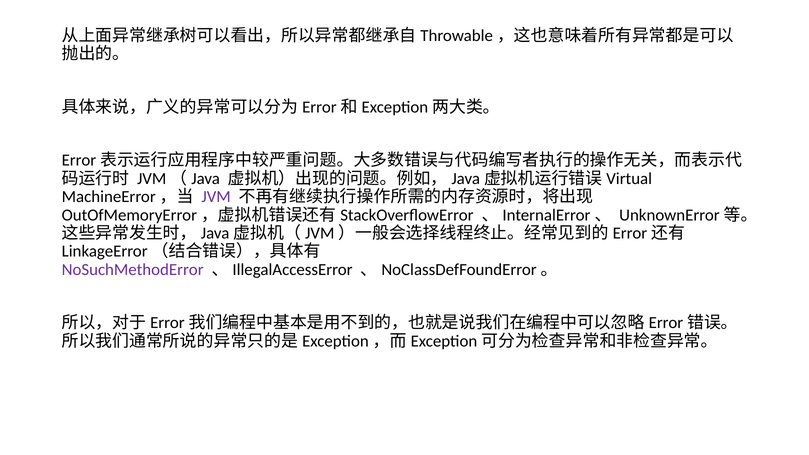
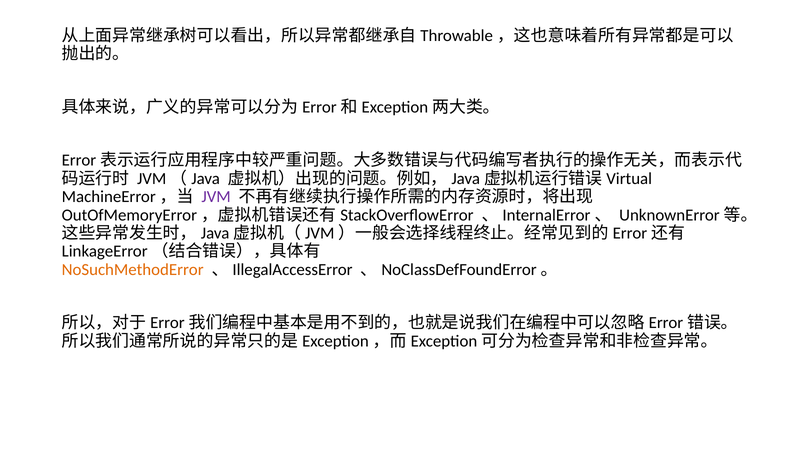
NoSuchMethodError colour: purple -> orange
